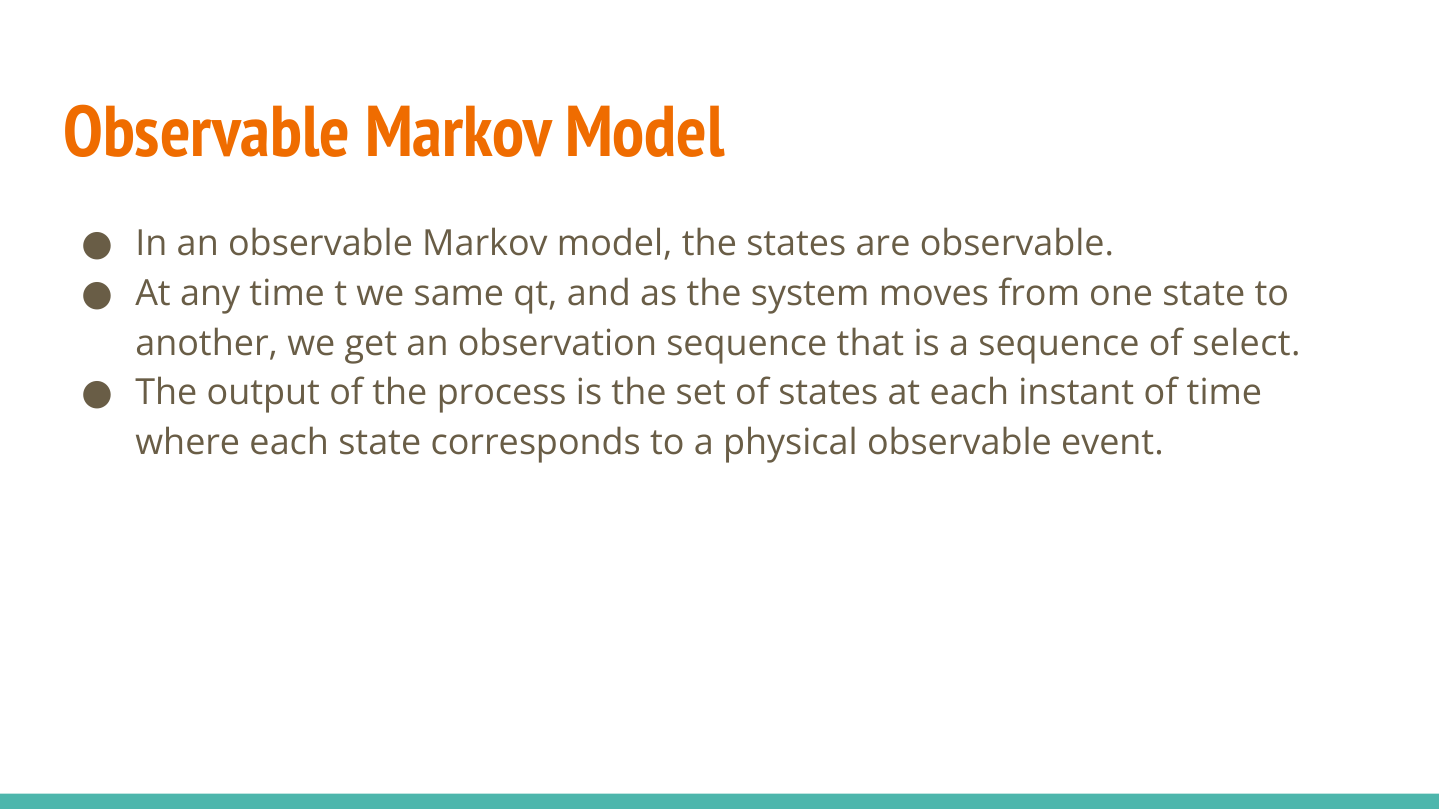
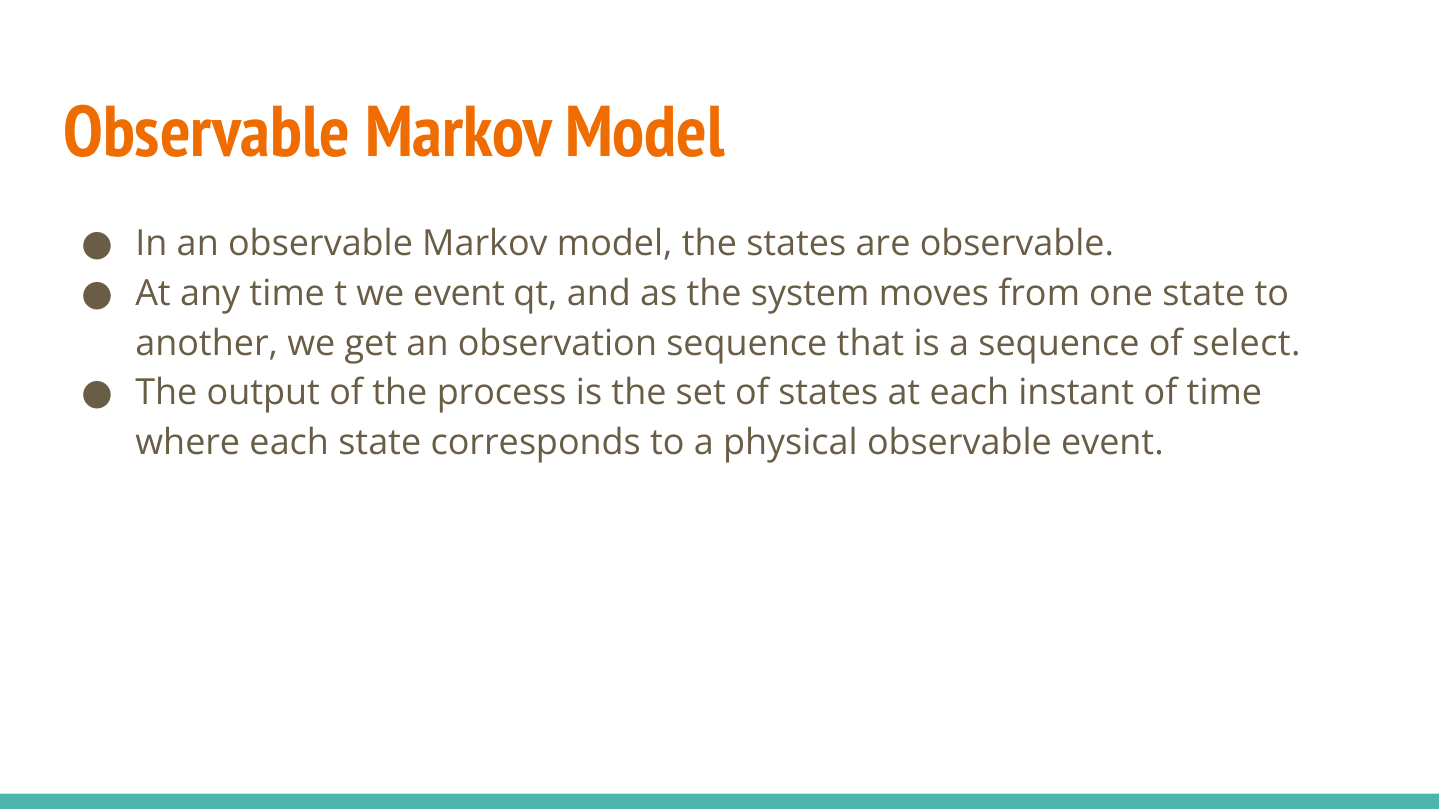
we same: same -> event
